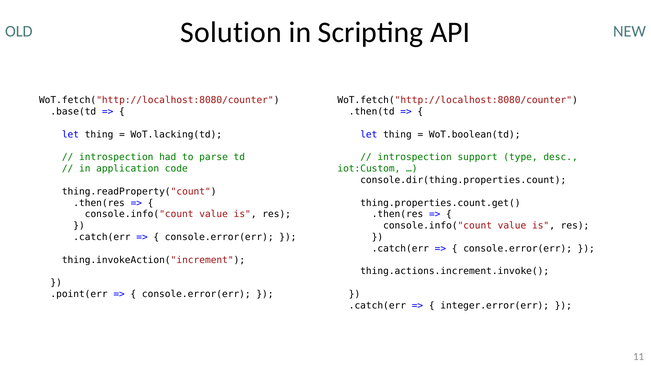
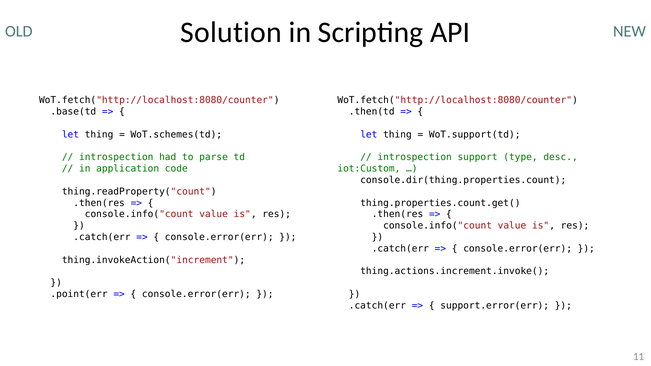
WoT.lacking(td: WoT.lacking(td -> WoT.schemes(td
WoT.boolean(td: WoT.boolean(td -> WoT.support(td
integer.error(err: integer.error(err -> support.error(err
